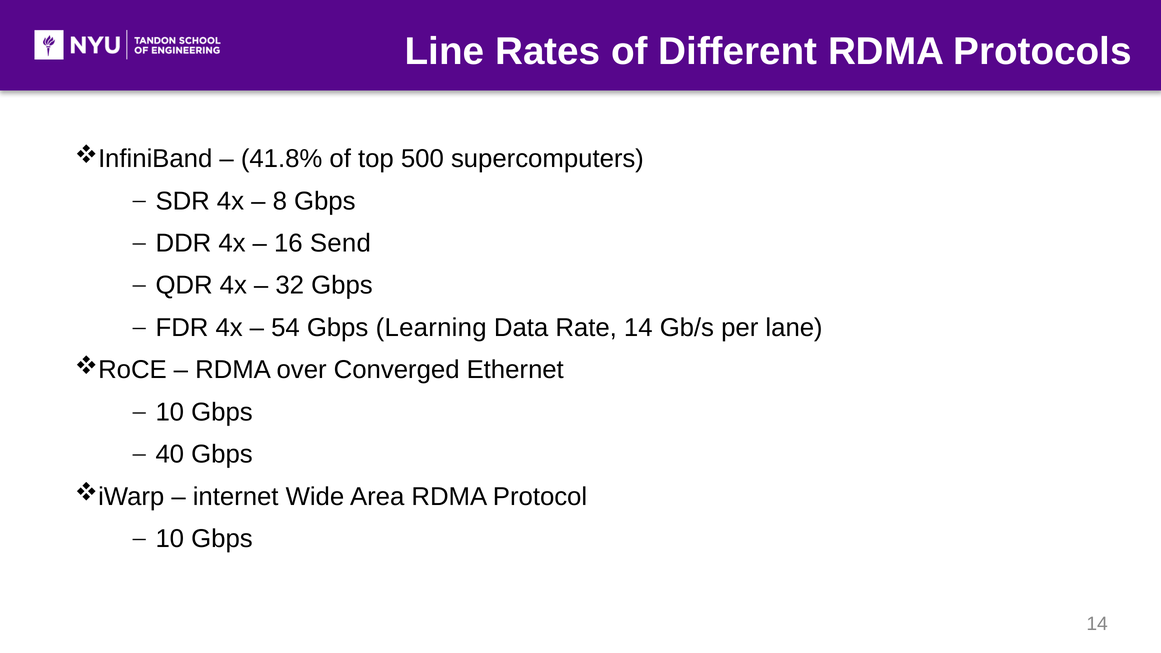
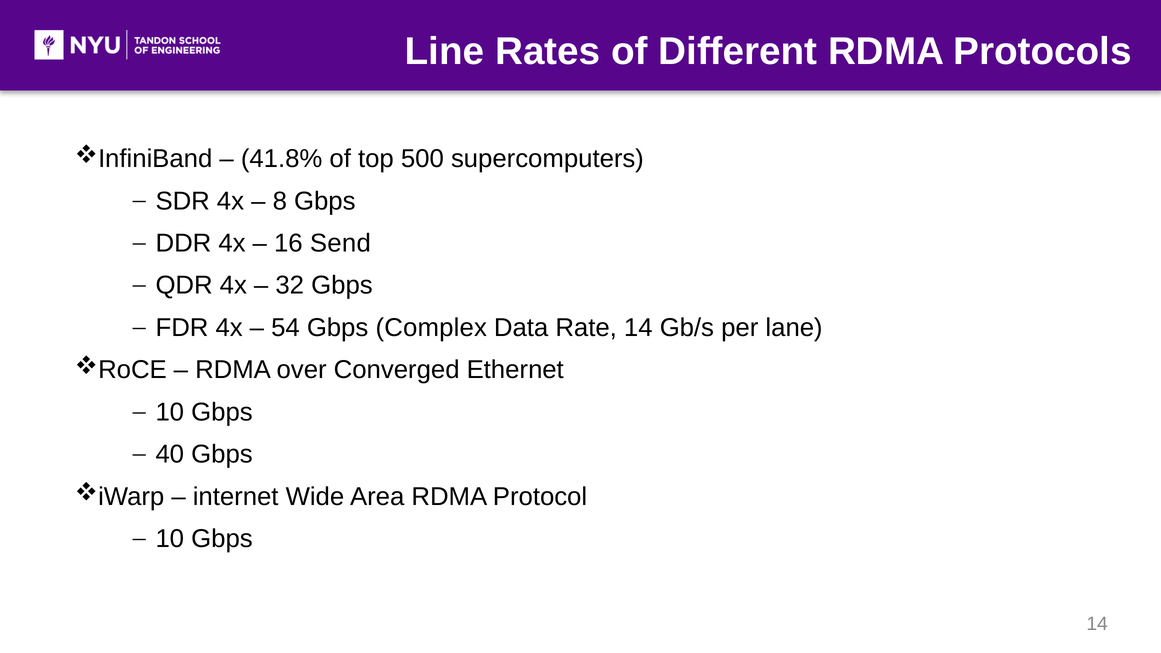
Learning: Learning -> Complex
